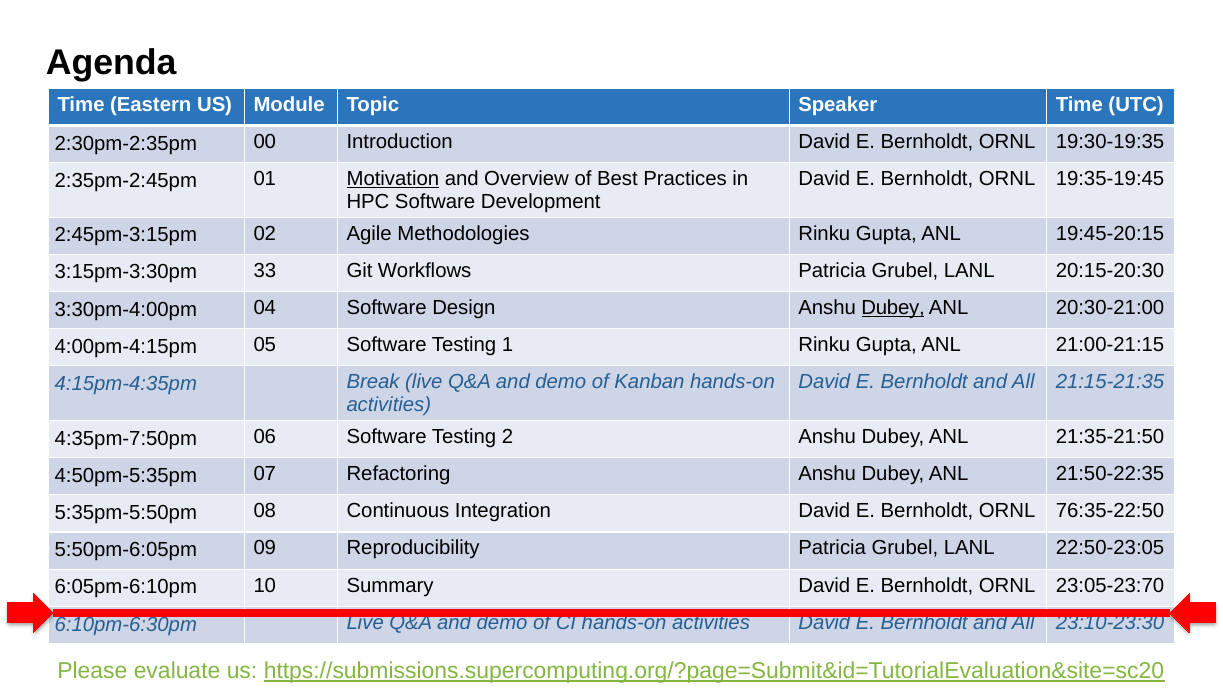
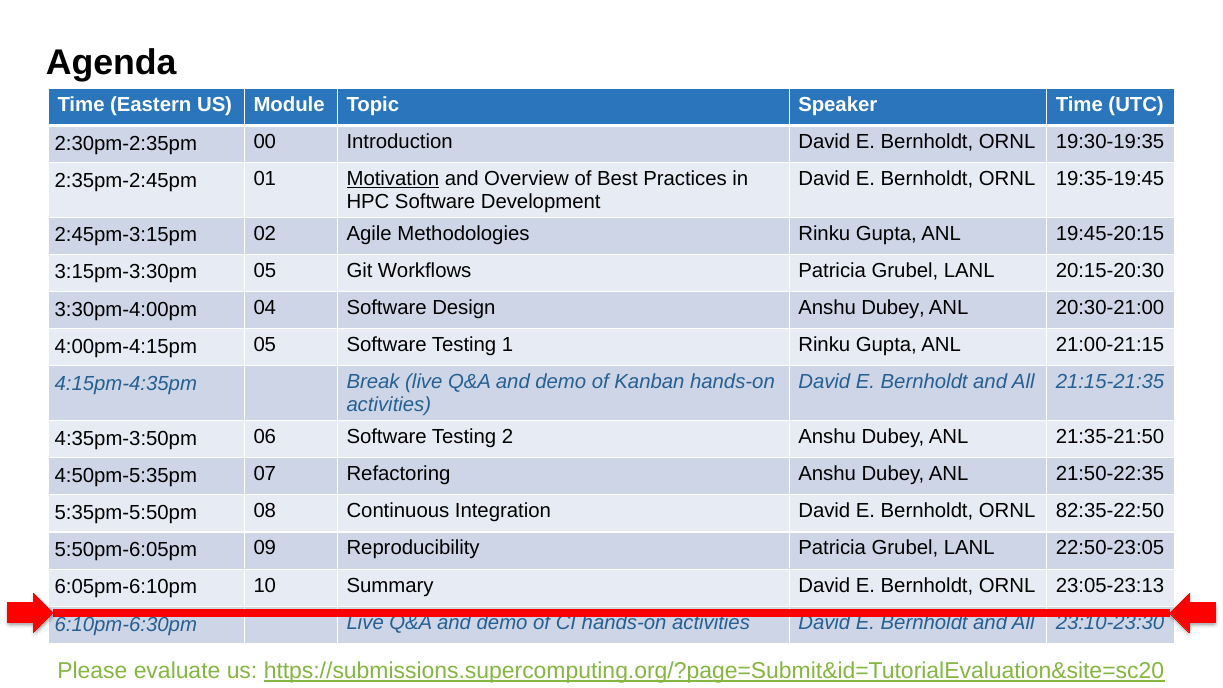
3:15pm-3:30pm 33: 33 -> 05
Dubey at (893, 308) underline: present -> none
4:35pm-7:50pm: 4:35pm-7:50pm -> 4:35pm-3:50pm
76:35-22:50: 76:35-22:50 -> 82:35-22:50
23:05-23:70: 23:05-23:70 -> 23:05-23:13
